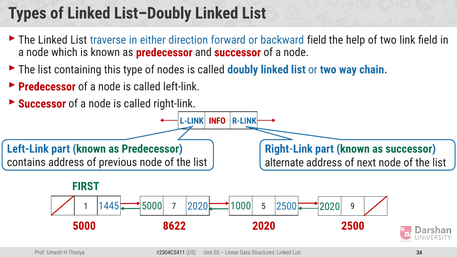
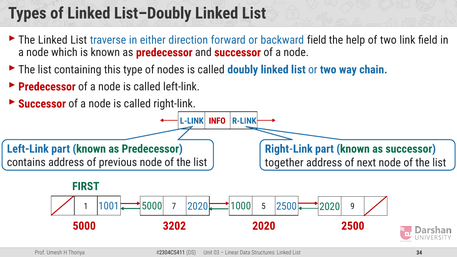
alternate: alternate -> together
1445: 1445 -> 1001
8622: 8622 -> 3202
